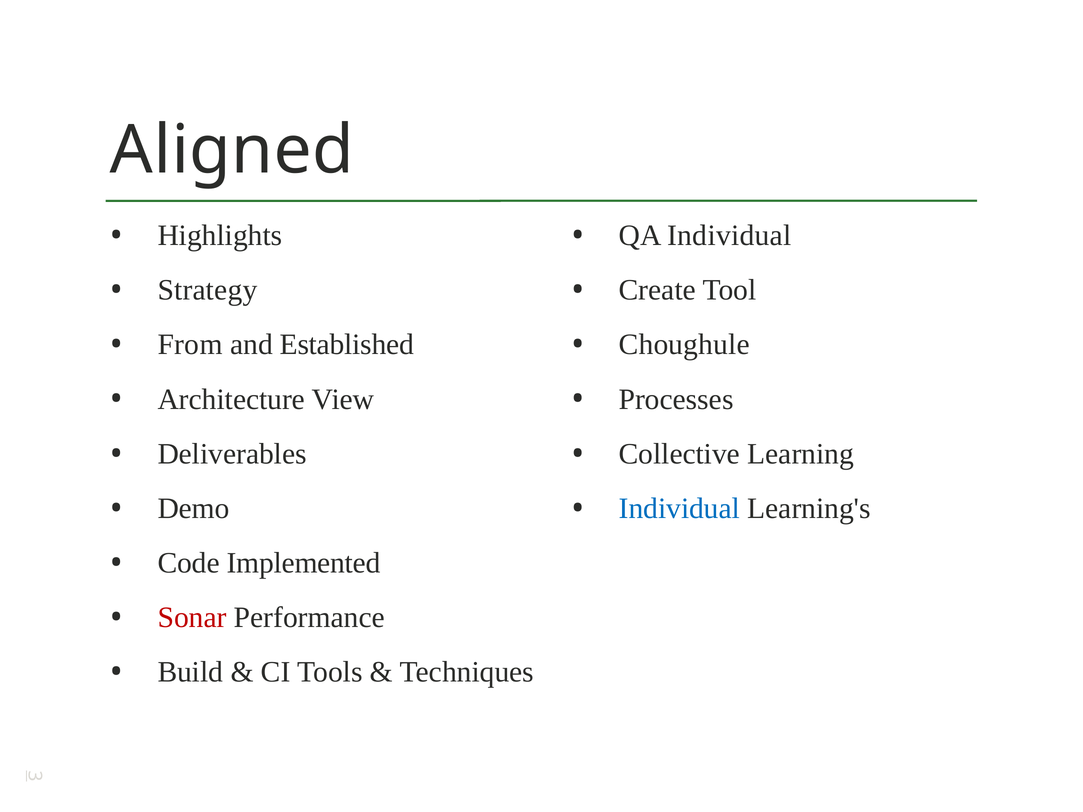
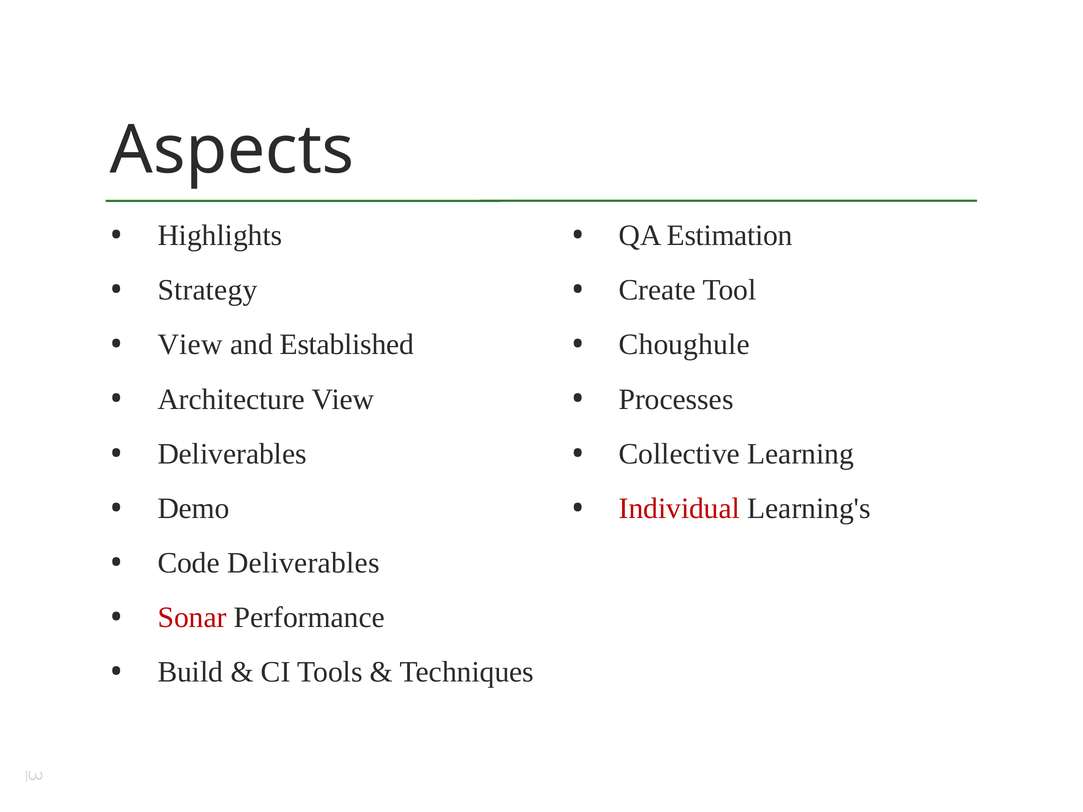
Aligned: Aligned -> Aspects
QA Individual: Individual -> Estimation
From at (190, 345): From -> View
Individual at (679, 509) colour: blue -> red
Code Implemented: Implemented -> Deliverables
